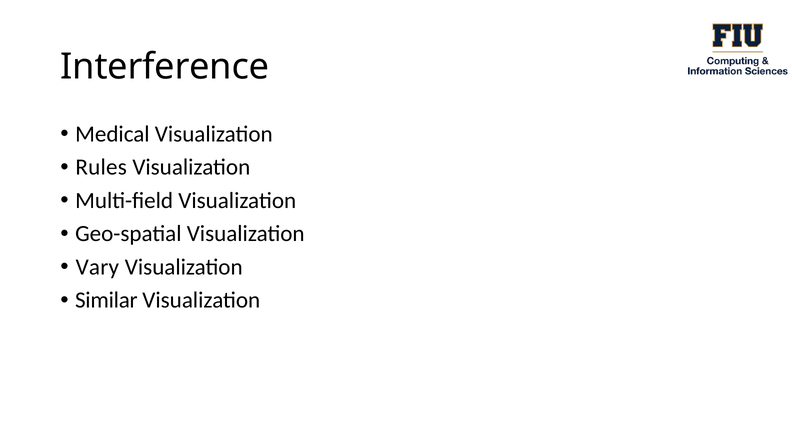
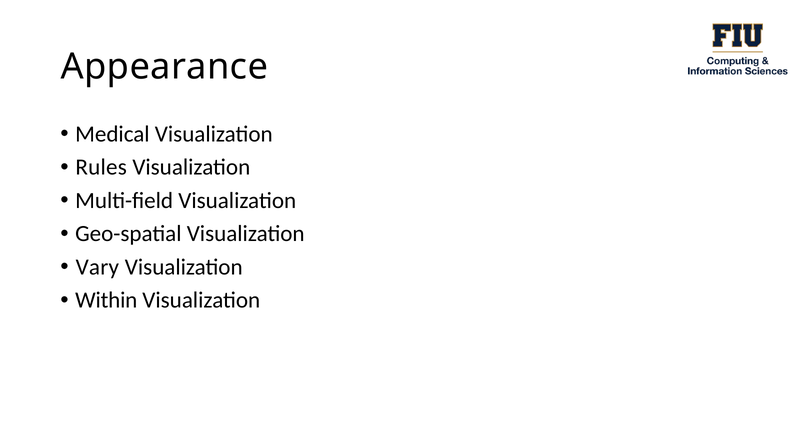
Interference: Interference -> Appearance
Similar: Similar -> Within
